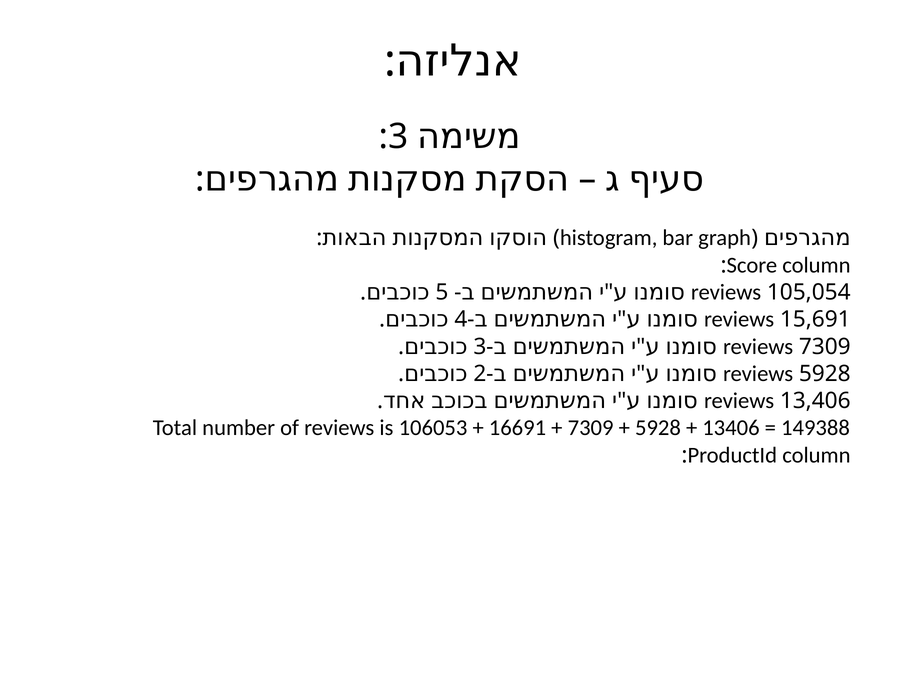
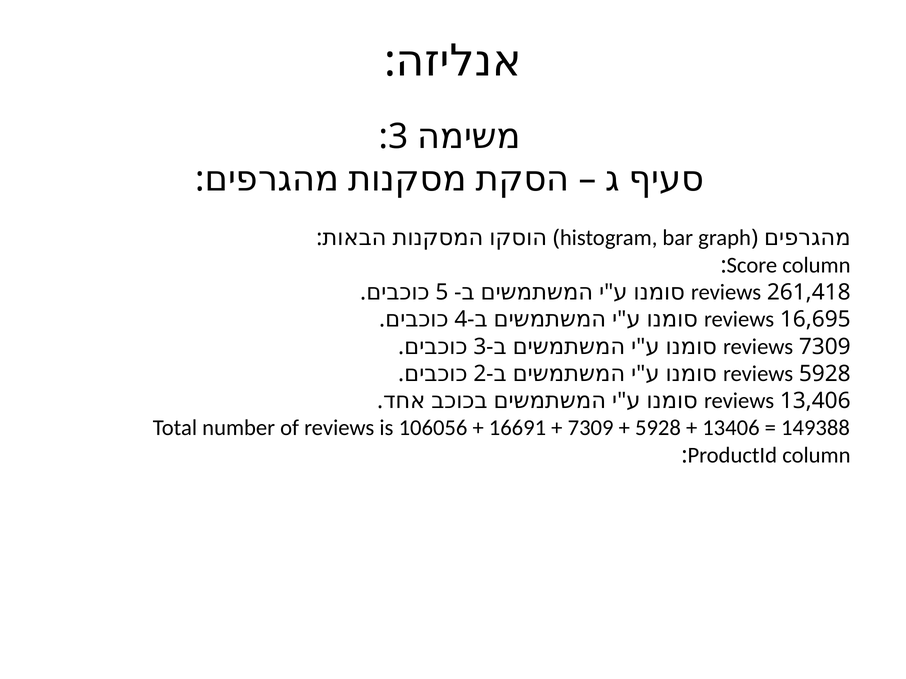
105,054: 105,054 -> 261,418
15,691: 15,691 -> 16,695
106053: 106053 -> 106056
